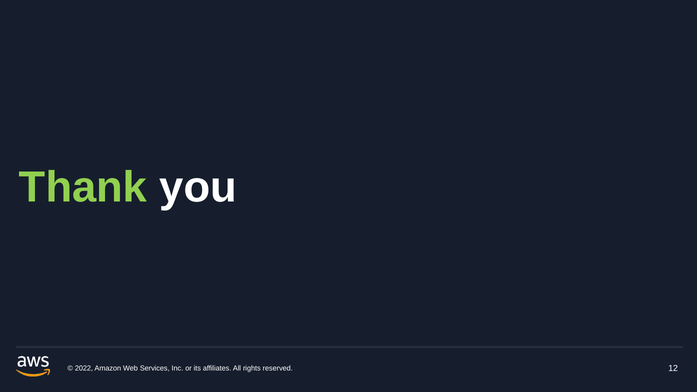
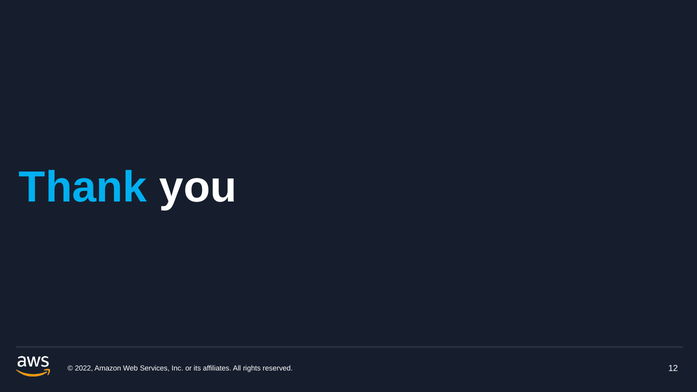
Thank colour: light green -> light blue
